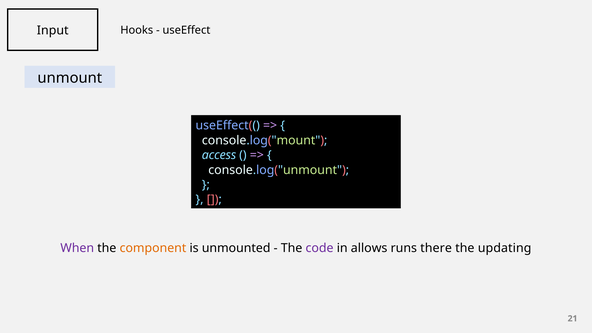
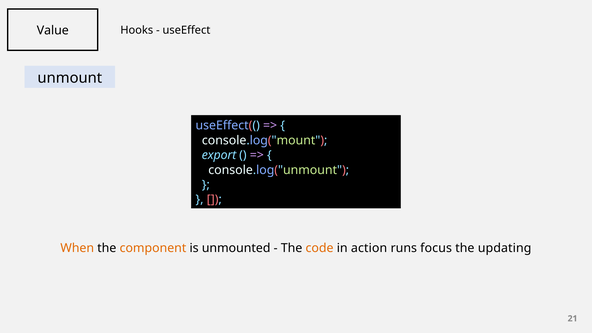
Input: Input -> Value
access: access -> export
When colour: purple -> orange
code colour: purple -> orange
allows: allows -> action
there: there -> focus
